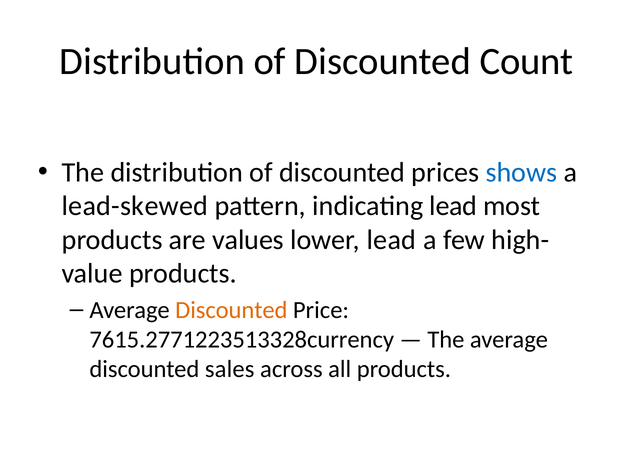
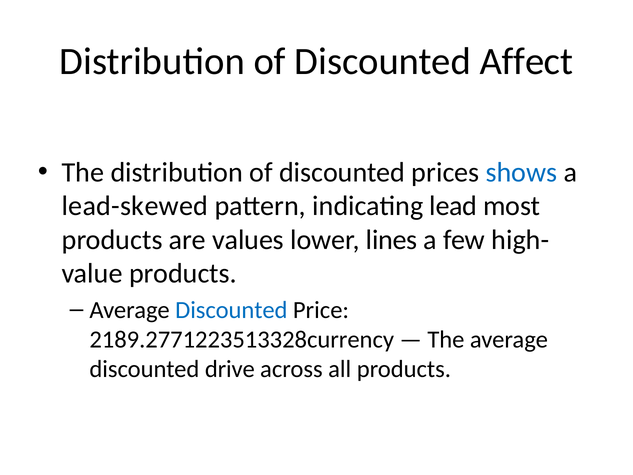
Count: Count -> Affect
lower lead: lead -> lines
Discounted at (231, 310) colour: orange -> blue
7615.2771223513328currency: 7615.2771223513328currency -> 2189.2771223513328currency
sales: sales -> drive
